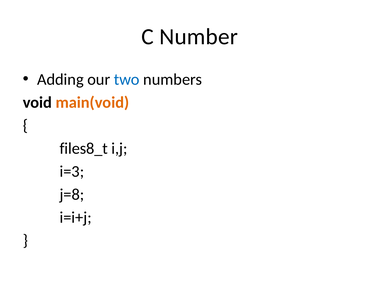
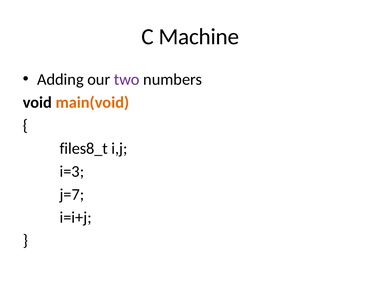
Number: Number -> Machine
two colour: blue -> purple
j=8: j=8 -> j=7
